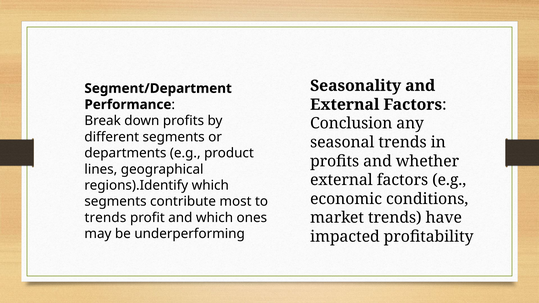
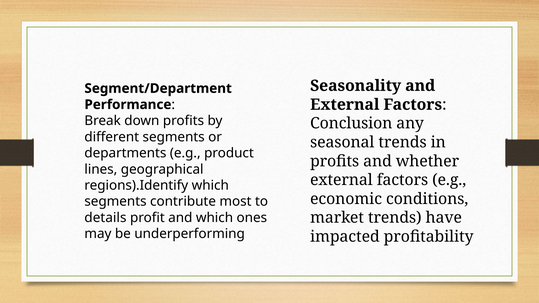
trends at (105, 218): trends -> details
